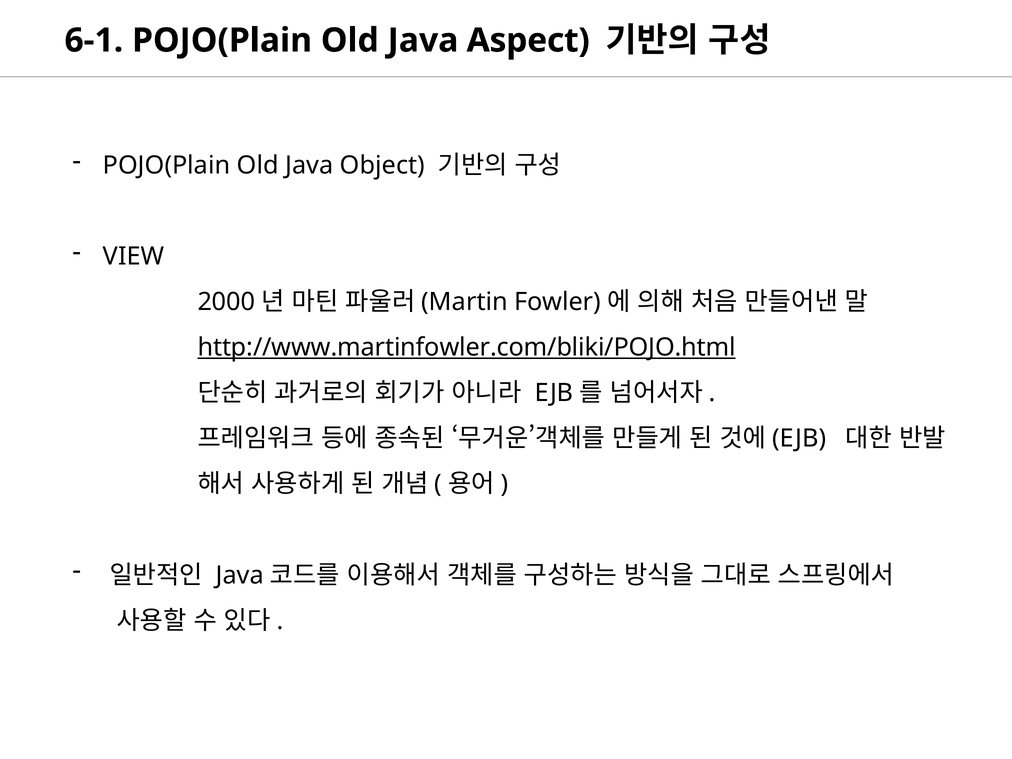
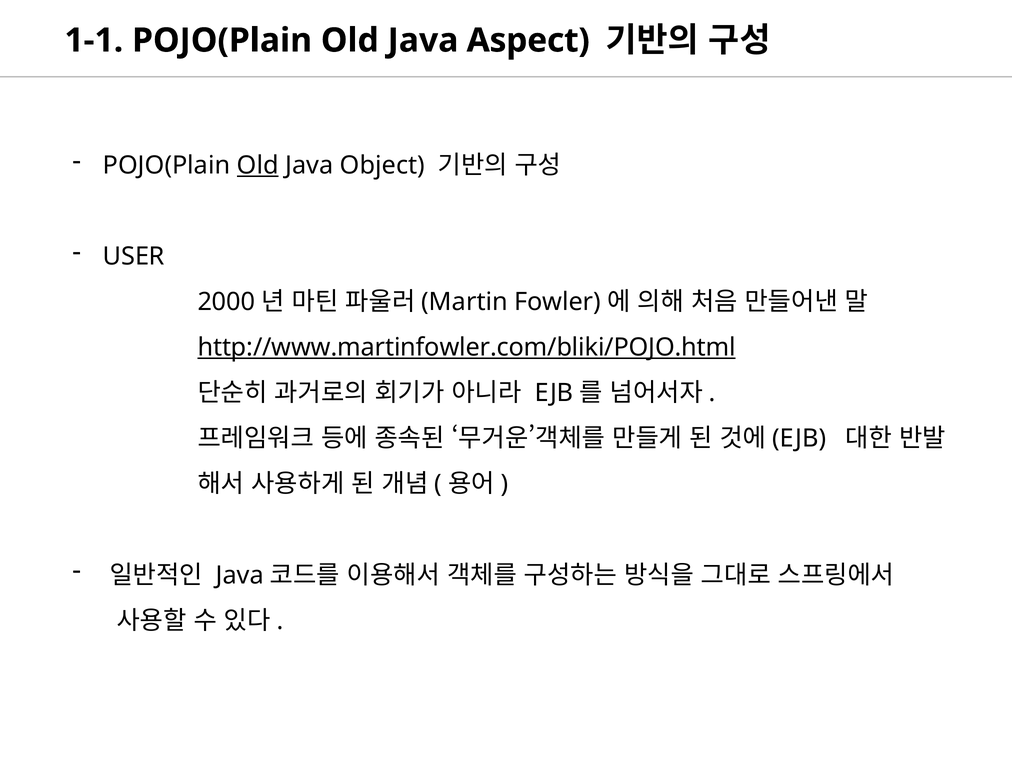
6-1: 6-1 -> 1-1
Old at (258, 165) underline: none -> present
VIEW: VIEW -> USER
